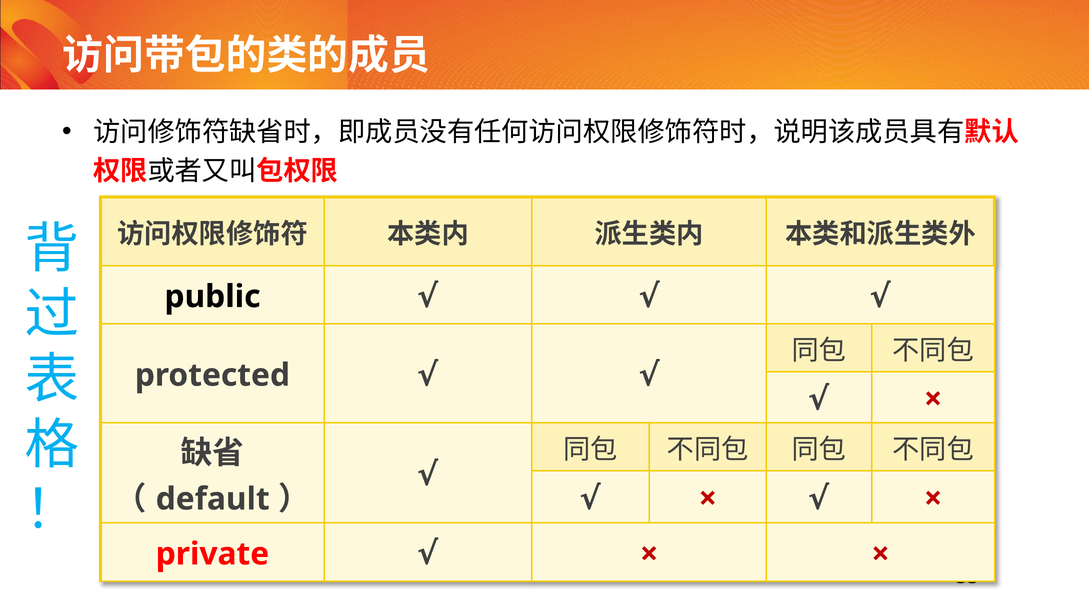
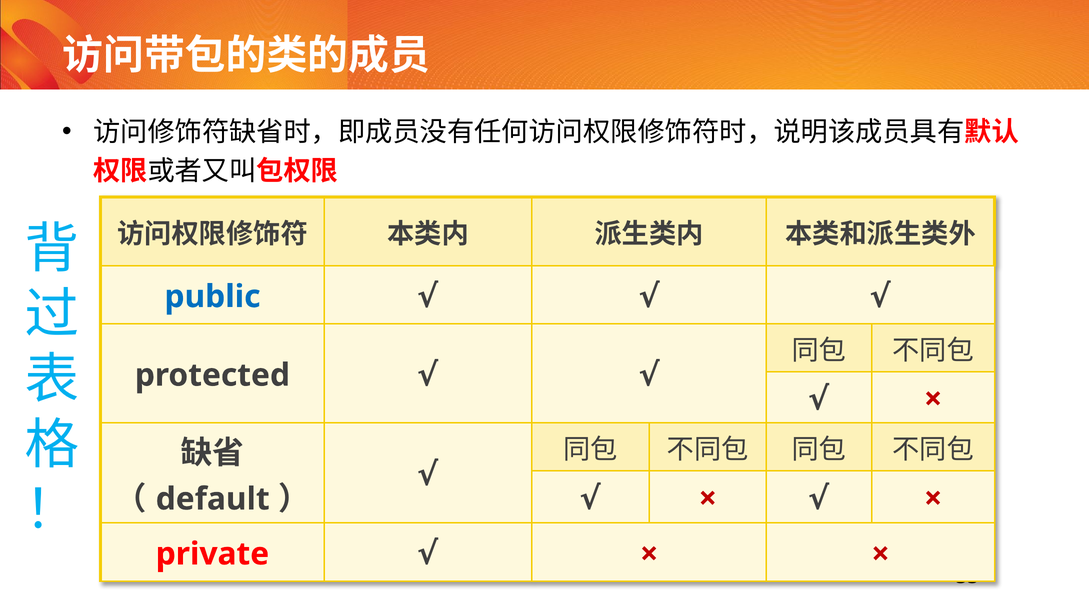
public colour: black -> blue
